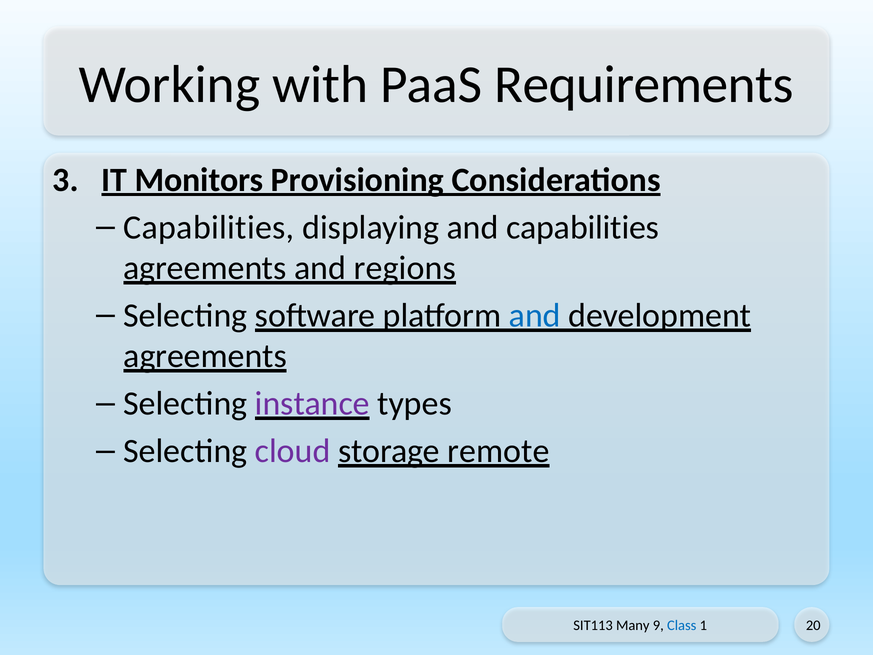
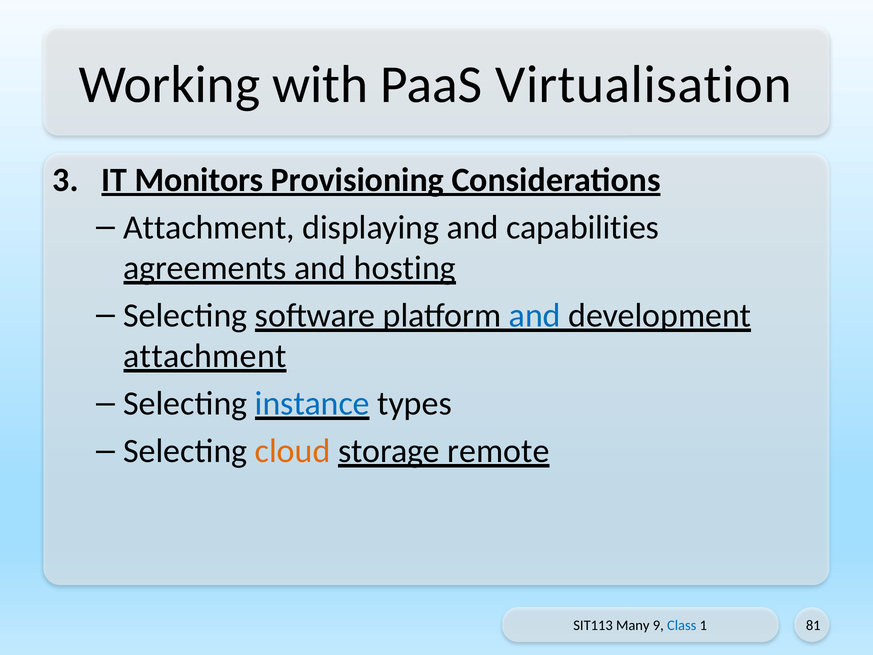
Requirements: Requirements -> Virtualisation
Capabilities at (209, 227): Capabilities -> Attachment
regions: regions -> hosting
agreements at (205, 356): agreements -> attachment
instance colour: purple -> blue
cloud colour: purple -> orange
20: 20 -> 81
